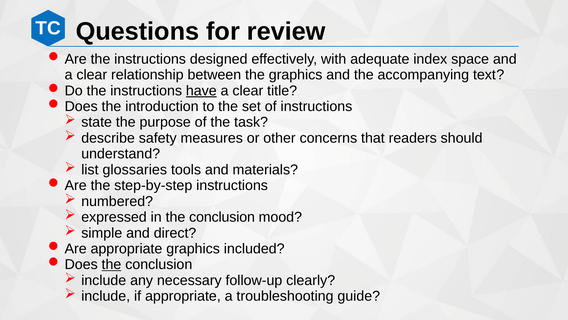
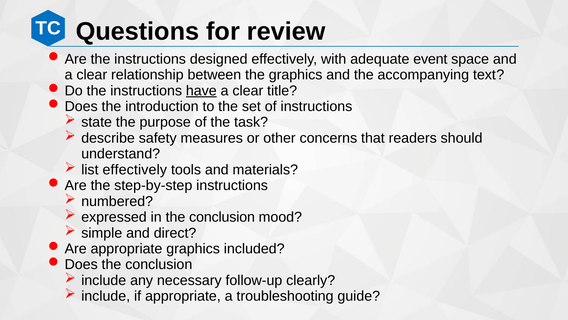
index: index -> event
list glossaries: glossaries -> effectively
the at (111, 264) underline: present -> none
